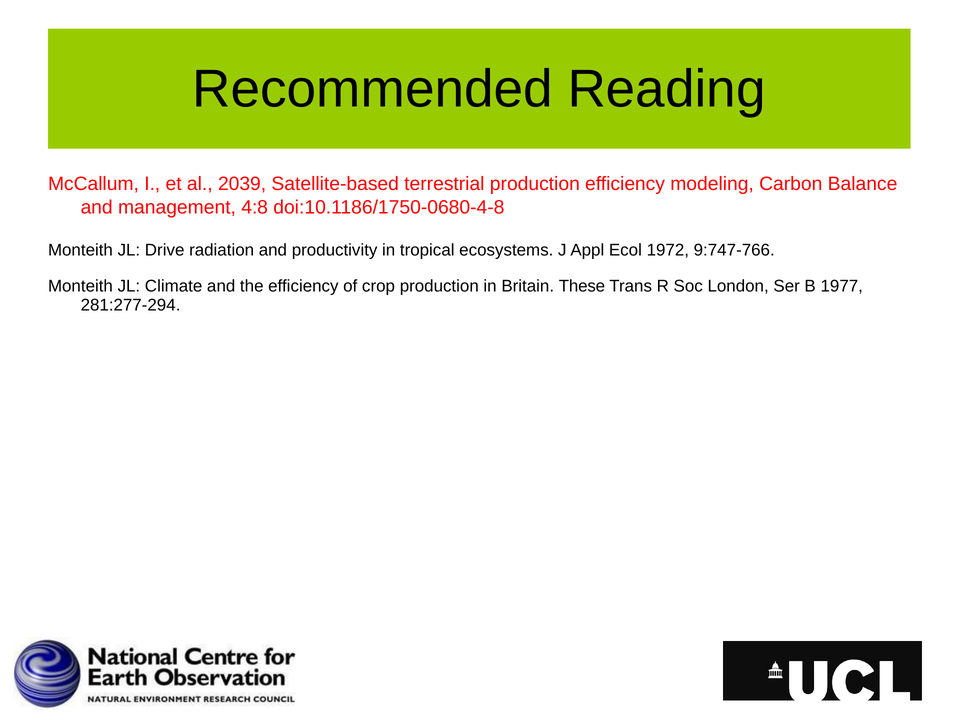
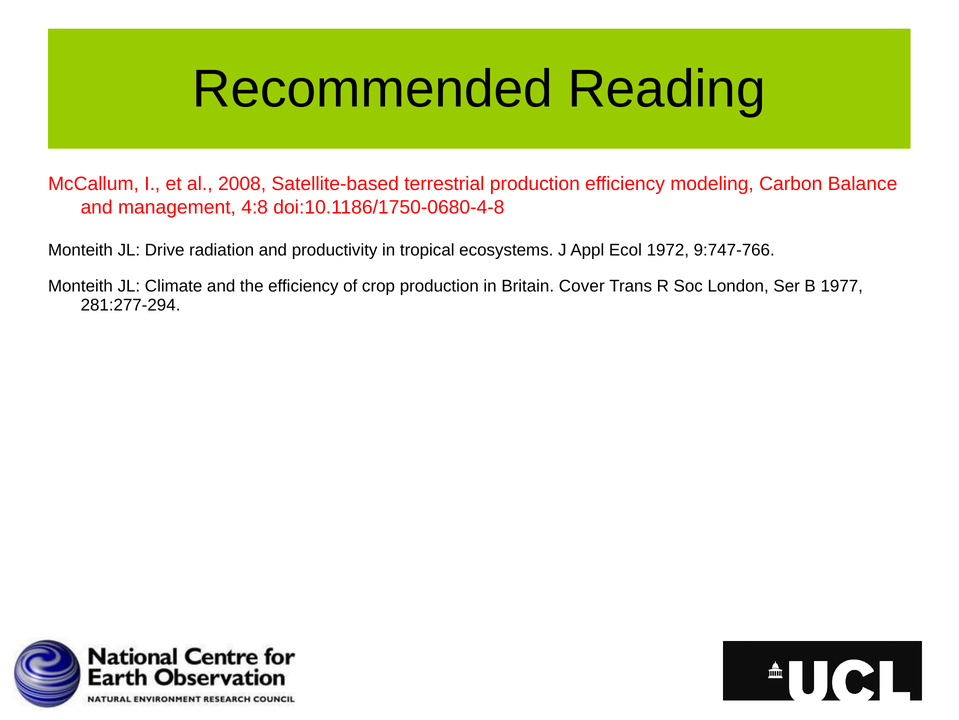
2039: 2039 -> 2008
These: These -> Cover
